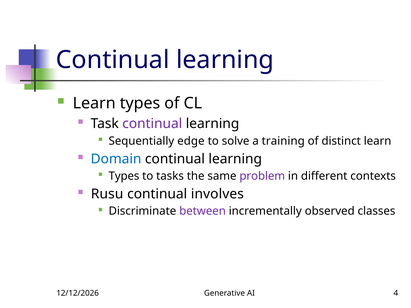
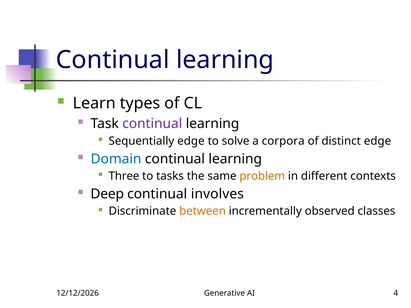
training: training -> corpora
distinct learn: learn -> edge
Types at (124, 176): Types -> Three
problem colour: purple -> orange
Rusu: Rusu -> Deep
between colour: purple -> orange
